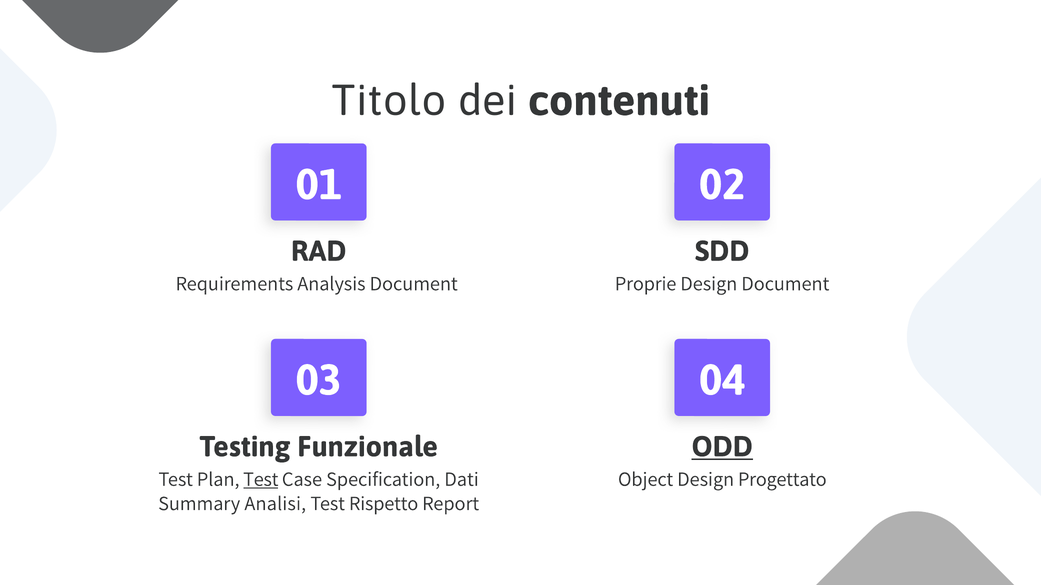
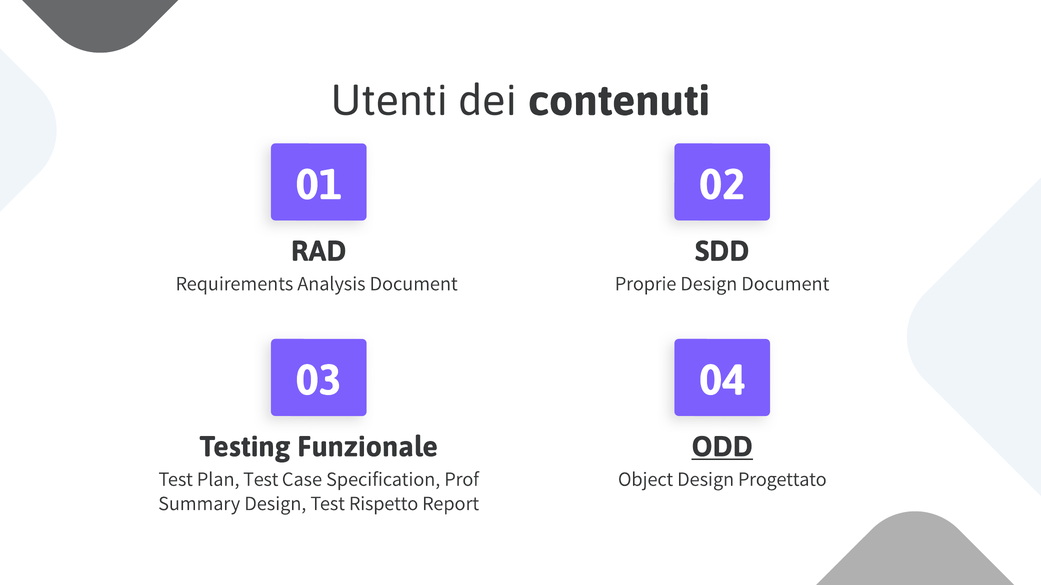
Titolo: Titolo -> Utenti
Test at (261, 480) underline: present -> none
Dati: Dati -> Prof
Summary Analisi: Analisi -> Design
